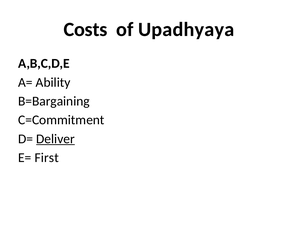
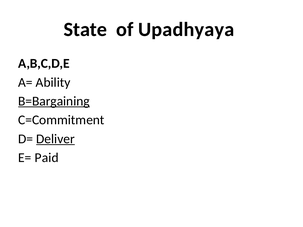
Costs: Costs -> State
B=Bargaining underline: none -> present
First: First -> Paid
